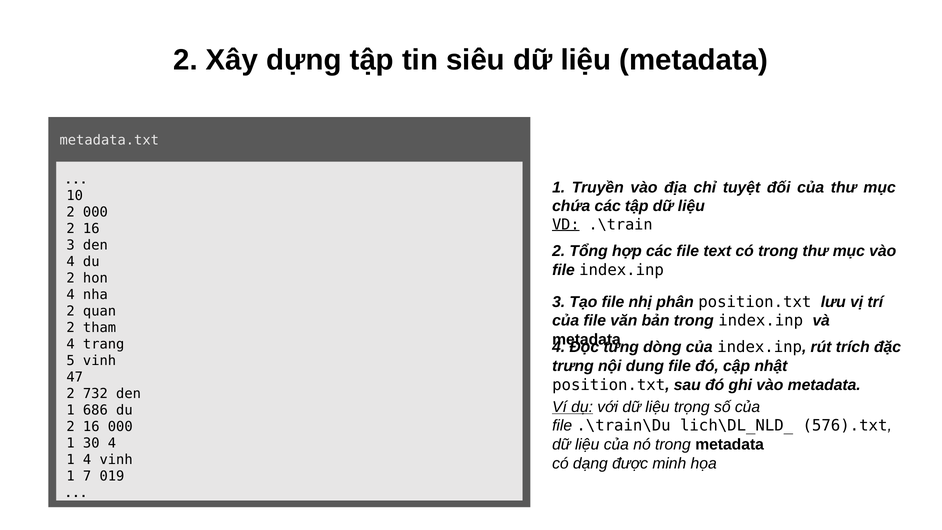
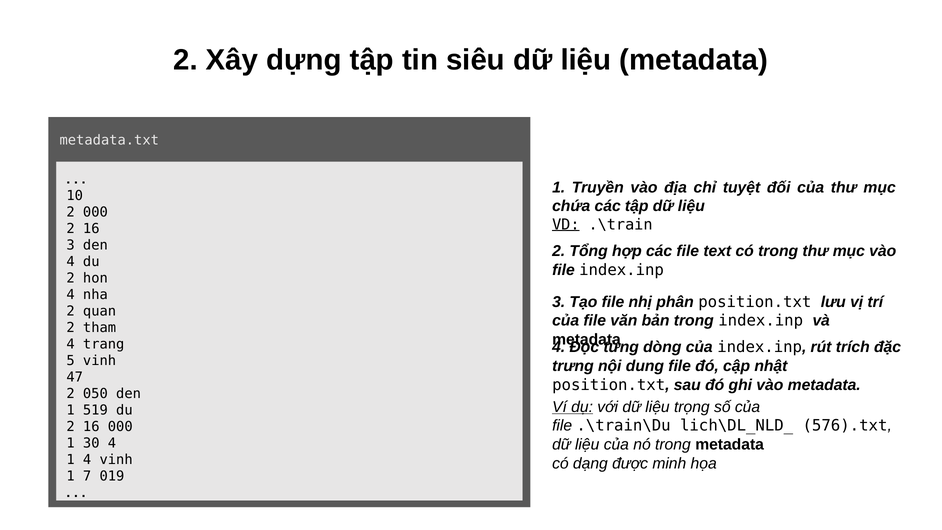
732: 732 -> 050
686: 686 -> 519
